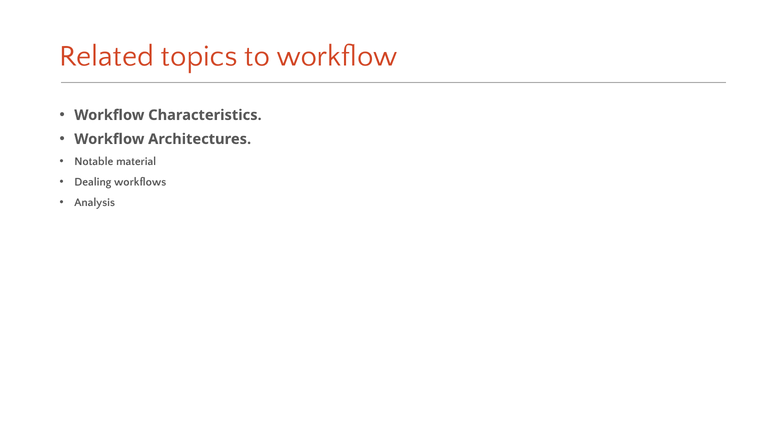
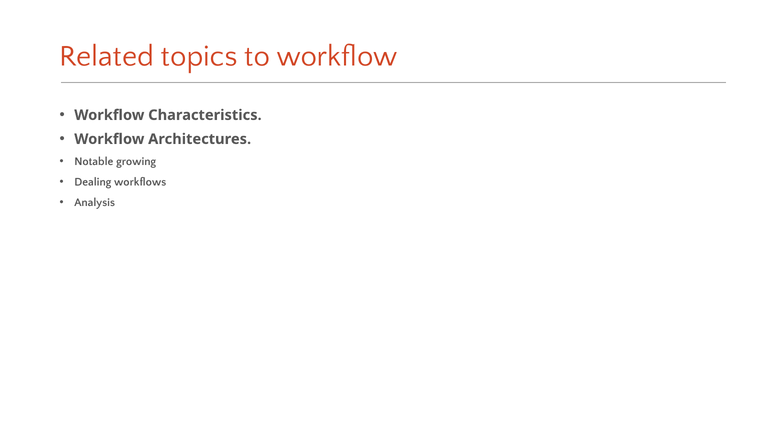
material: material -> growing
